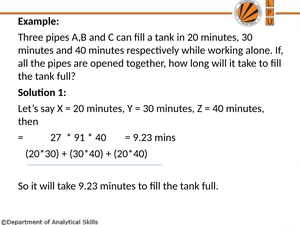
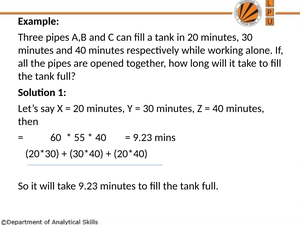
27: 27 -> 60
91: 91 -> 55
